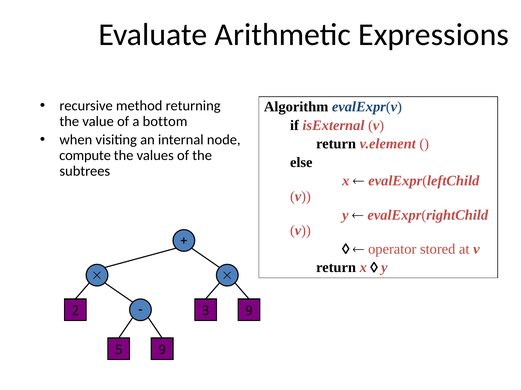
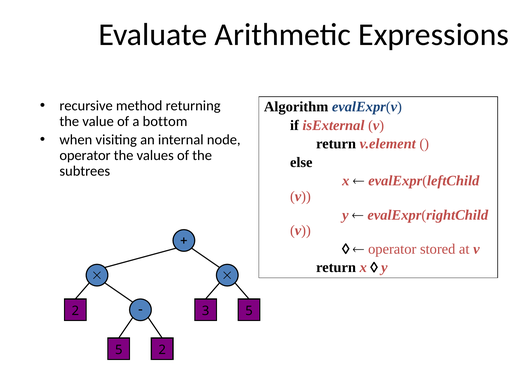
compute at (85, 156): compute -> operator
3 9: 9 -> 5
5 9: 9 -> 2
